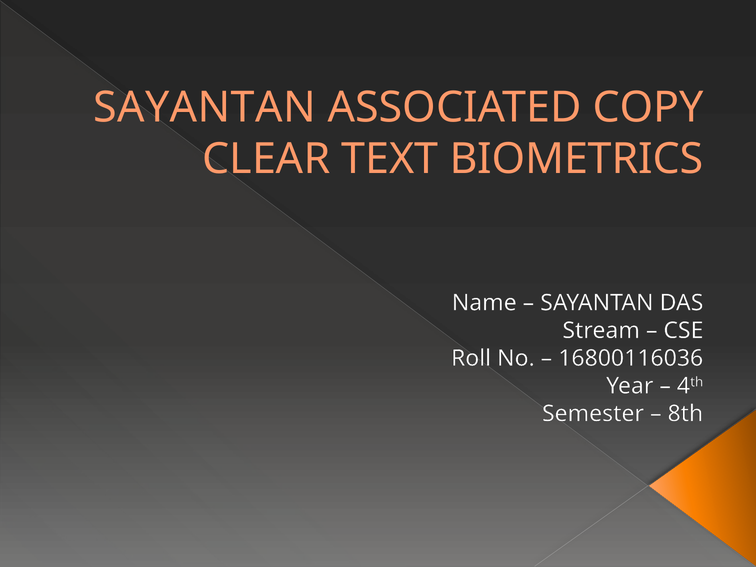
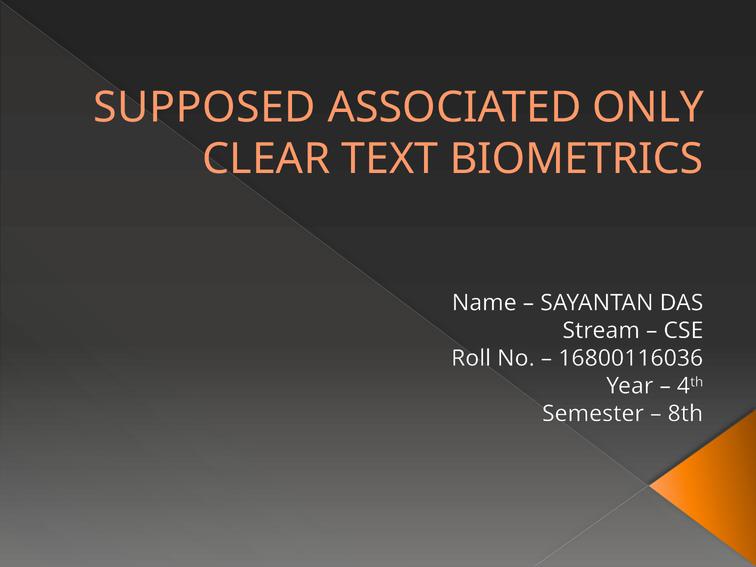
SAYANTAN at (205, 108): SAYANTAN -> SUPPOSED
COPY: COPY -> ONLY
